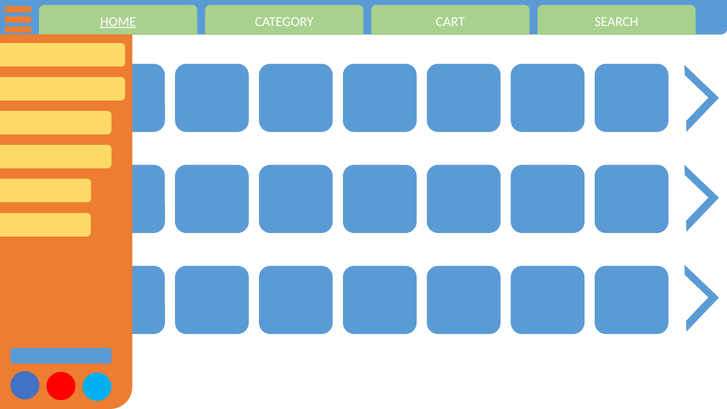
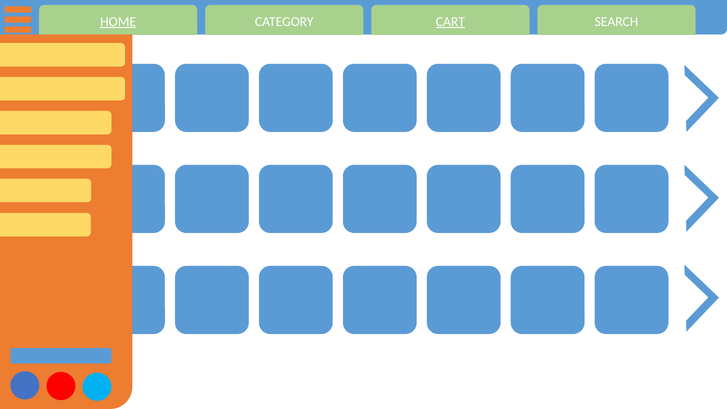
CART underline: none -> present
